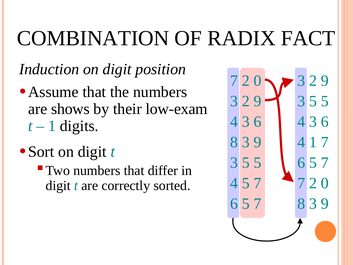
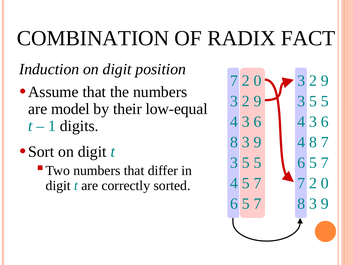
shows: shows -> model
low-exam: low-exam -> low-equal
4 1: 1 -> 8
